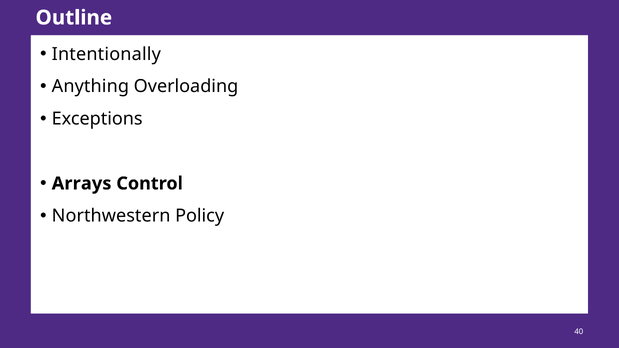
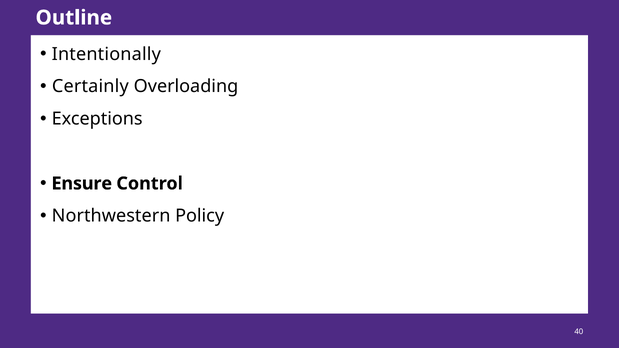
Anything: Anything -> Certainly
Arrays: Arrays -> Ensure
